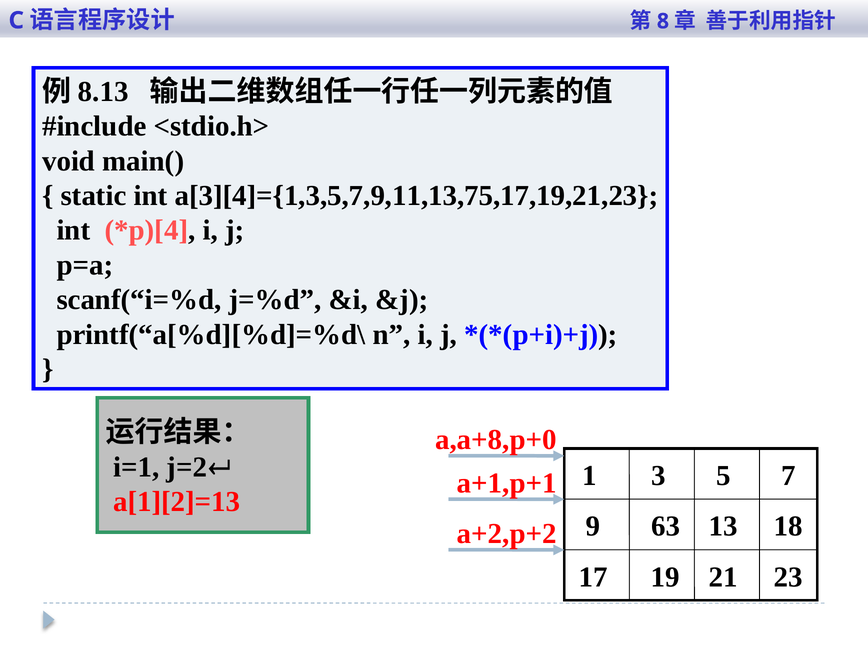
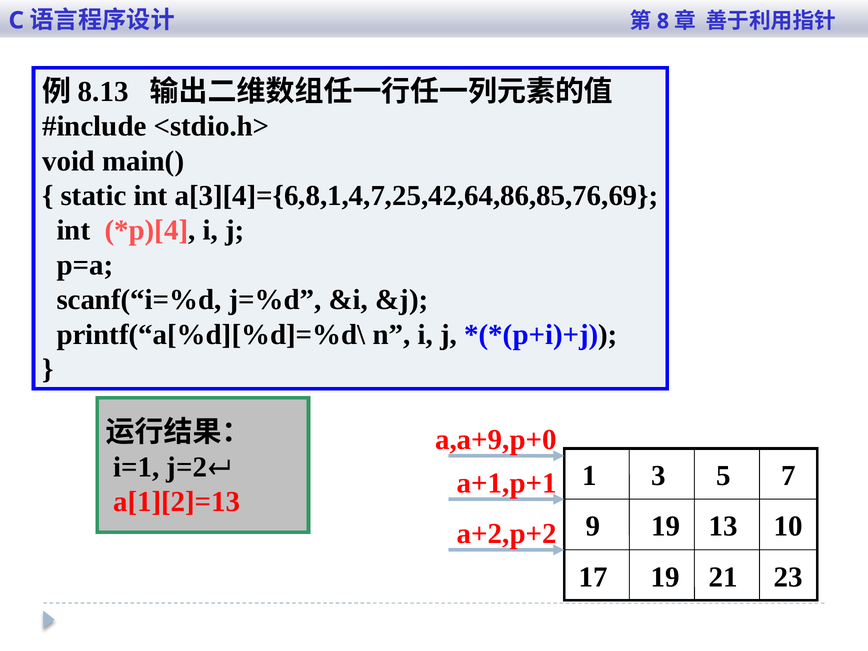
a[3][4]={1,3,5,7,9,11,13,75,17,19,21,23: a[3][4]={1,3,5,7,9,11,13,75,17,19,21,23 -> a[3][4]={6,8,1,4,7,25,42,64,86,85,76,69
a,a+8,p+0: a,a+8,p+0 -> a,a+9,p+0
9 63: 63 -> 19
18: 18 -> 10
